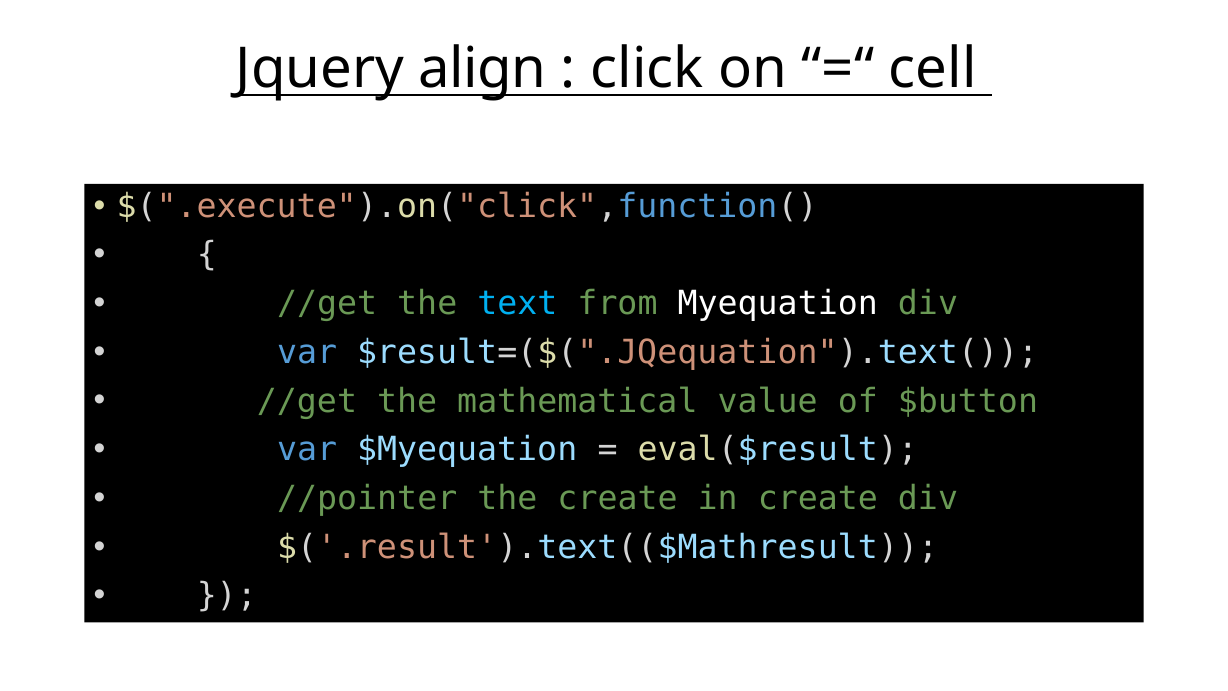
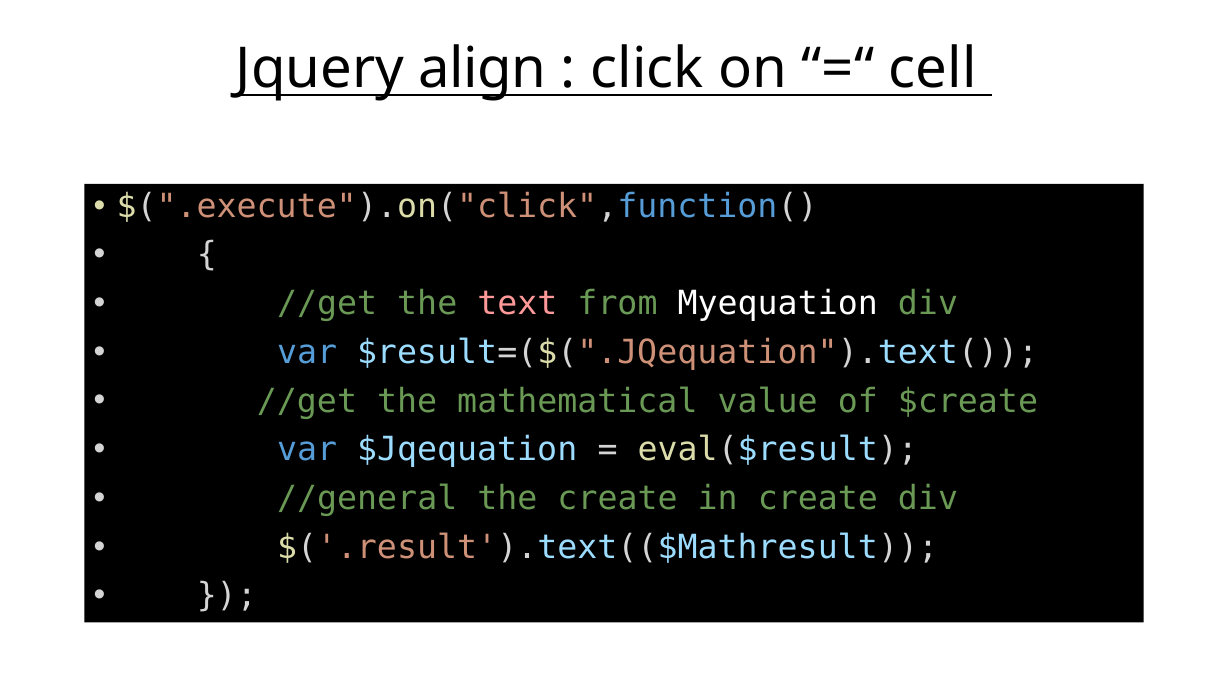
text colour: light blue -> pink
$button: $button -> $create
$Myequation: $Myequation -> $Jqequation
//pointer: //pointer -> //general
